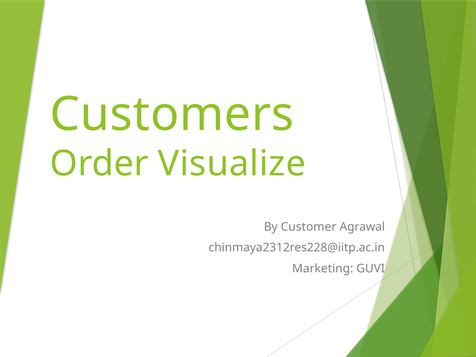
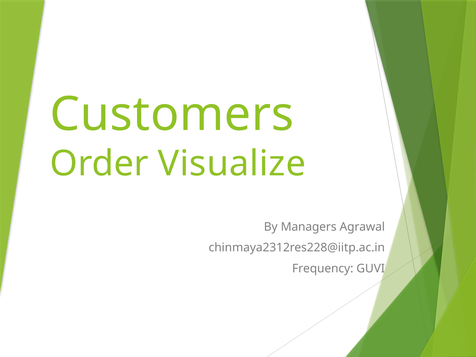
Customer: Customer -> Managers
Marketing: Marketing -> Frequency
